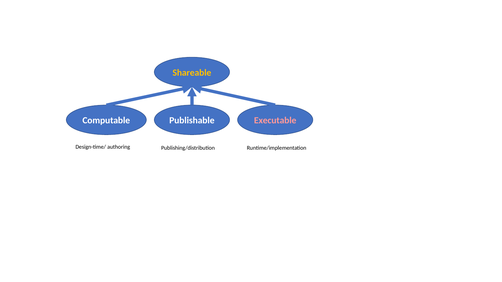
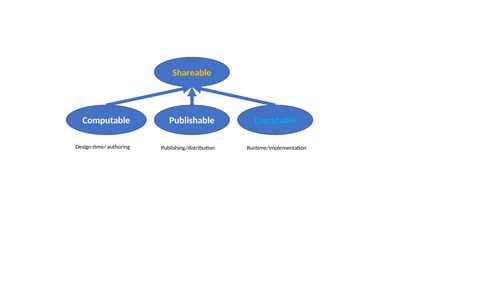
Executable colour: pink -> light blue
